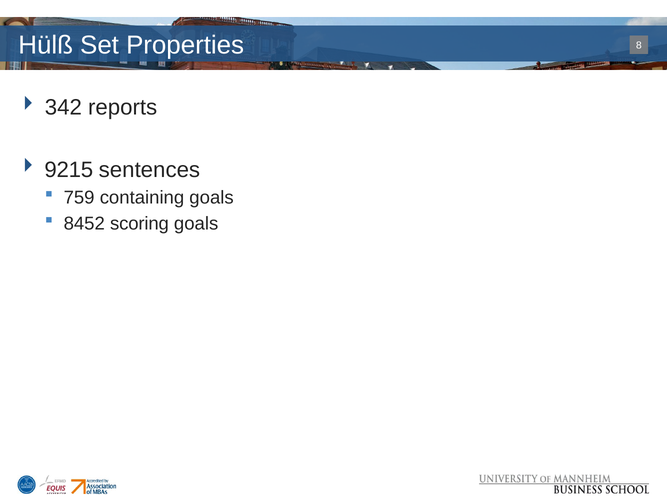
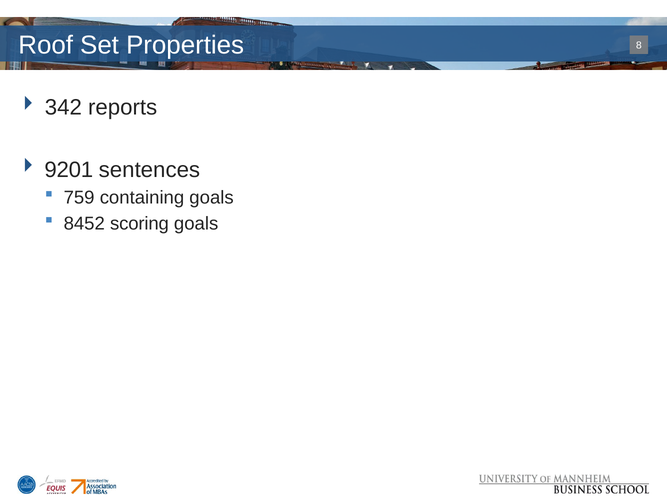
Hülß: Hülß -> Roof
9215: 9215 -> 9201
